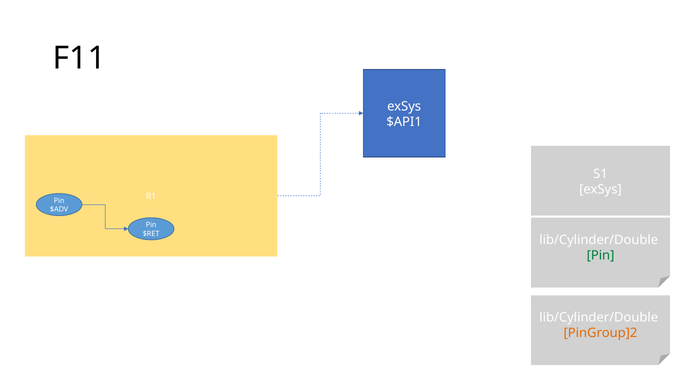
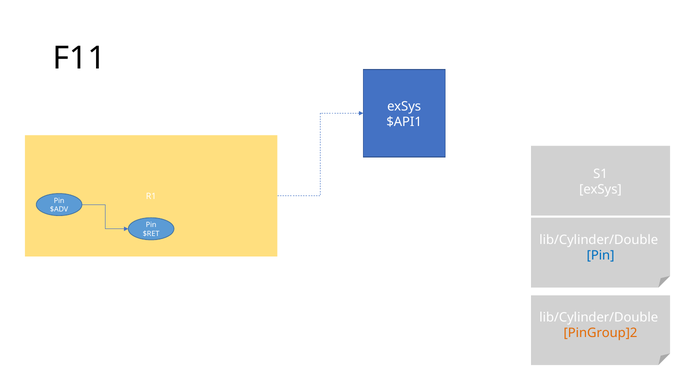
Pin at (601, 256) colour: green -> blue
